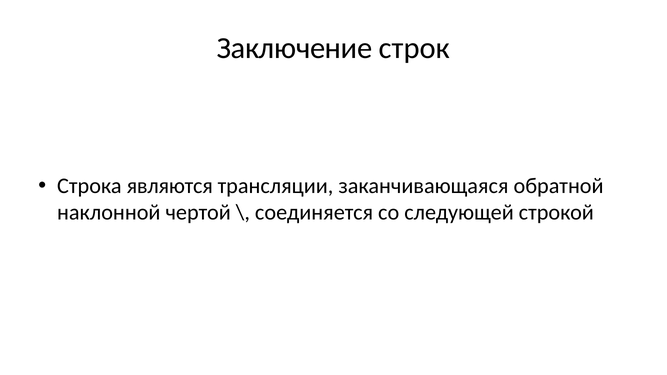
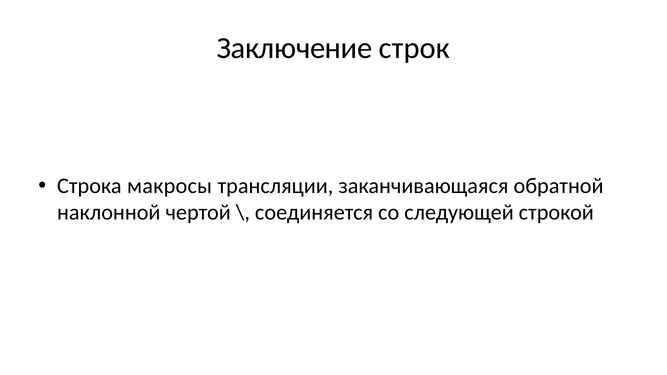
являются: являются -> макросы
